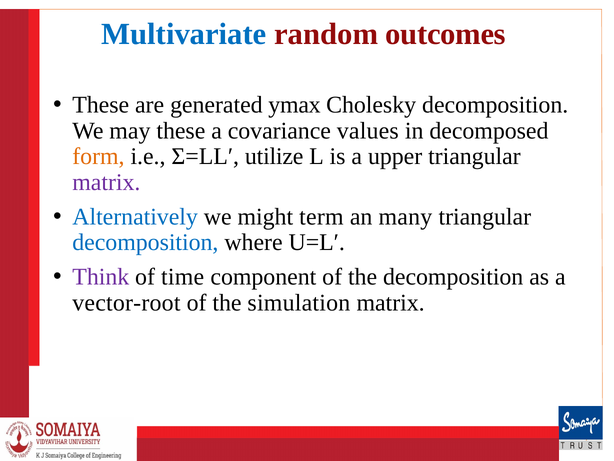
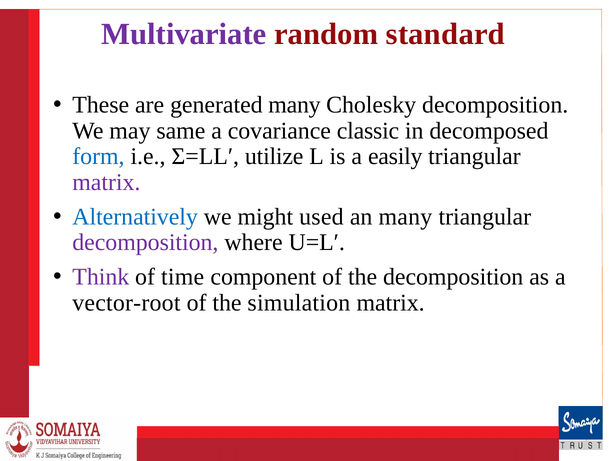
Multivariate colour: blue -> purple
outcomes: outcomes -> standard
generated ymax: ymax -> many
may these: these -> same
values: values -> classic
form colour: orange -> blue
upper: upper -> easily
term: term -> used
decomposition at (145, 242) colour: blue -> purple
